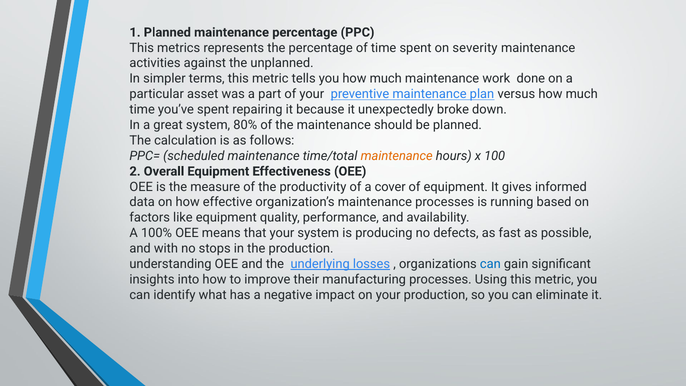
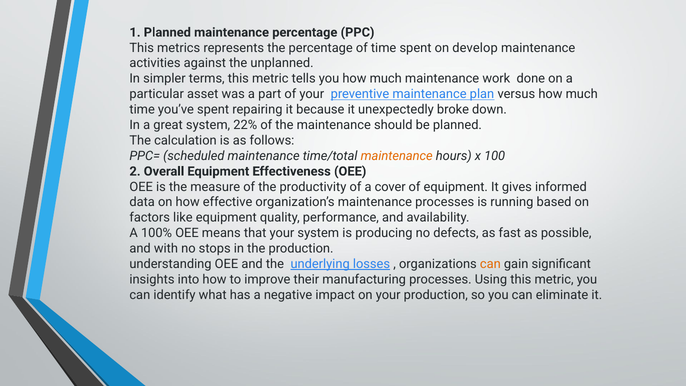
severity: severity -> develop
80%: 80% -> 22%
can at (490, 264) colour: blue -> orange
